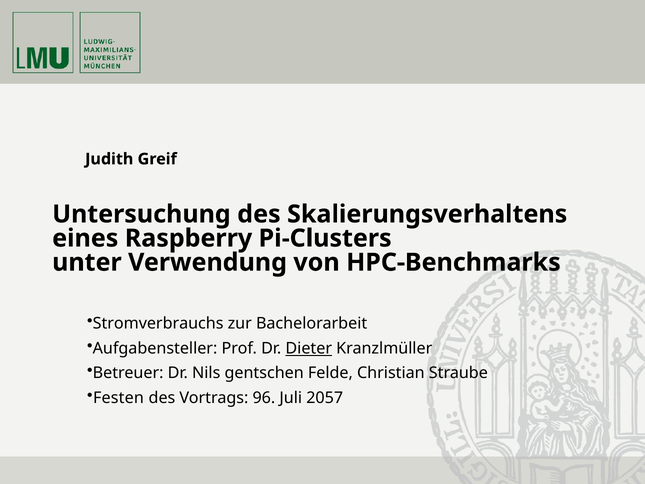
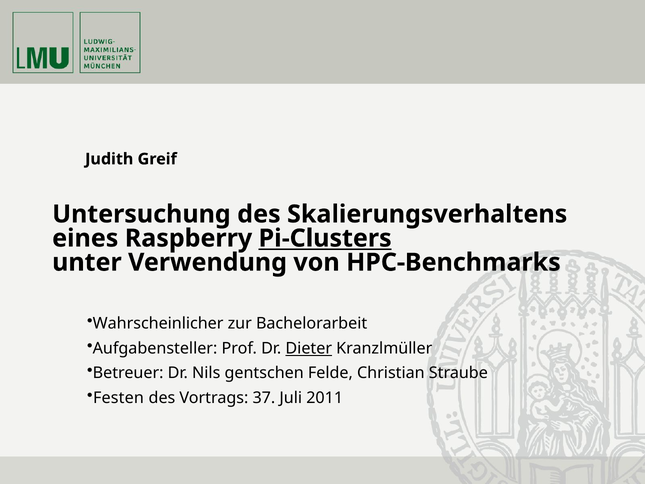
Pi-Clusters underline: none -> present
Stromverbrauchs: Stromverbrauchs -> Wahrscheinlicher
96: 96 -> 37
2057: 2057 -> 2011
